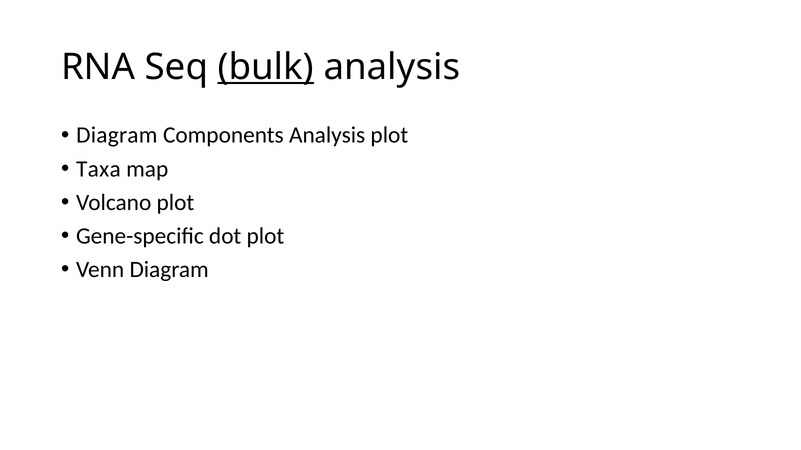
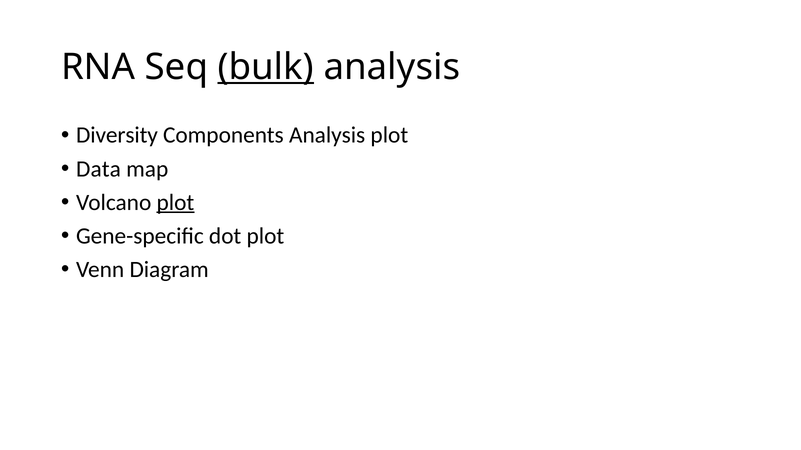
Diagram at (117, 135): Diagram -> Diversity
Taxa: Taxa -> Data
plot at (175, 203) underline: none -> present
